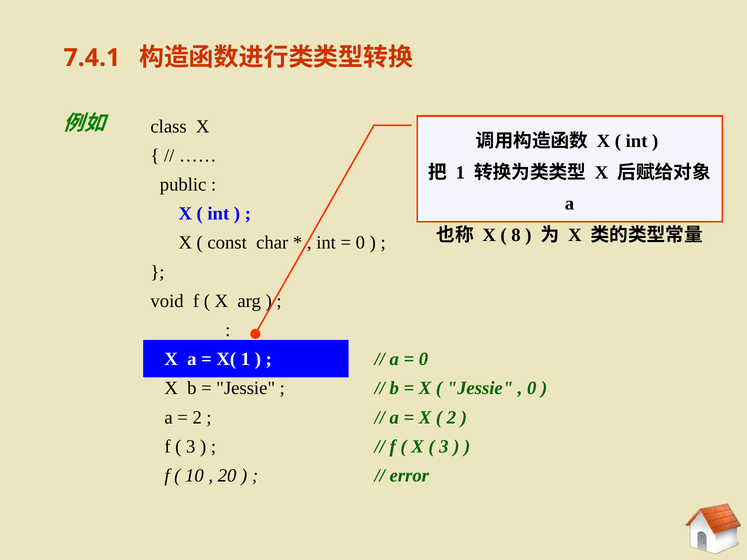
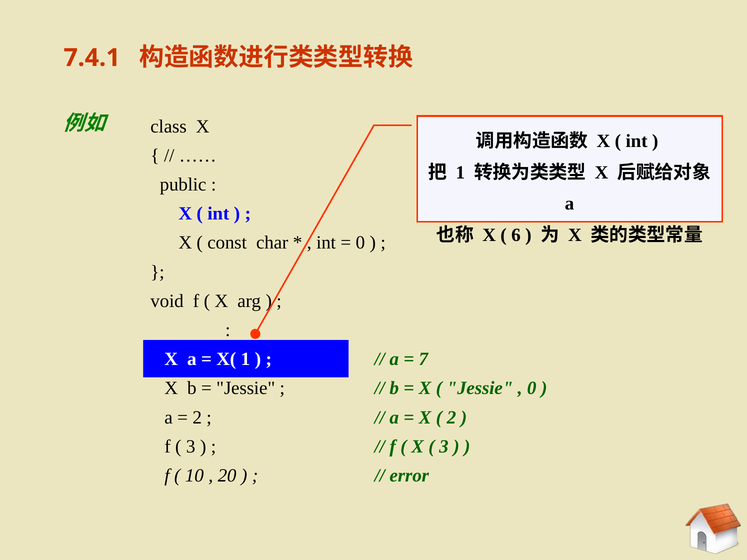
8: 8 -> 6
0 at (424, 359): 0 -> 7
